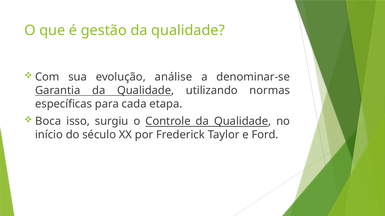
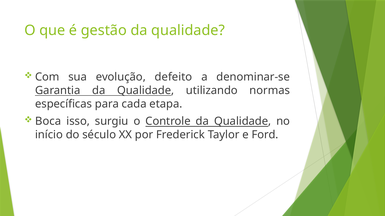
análise: análise -> defeito
